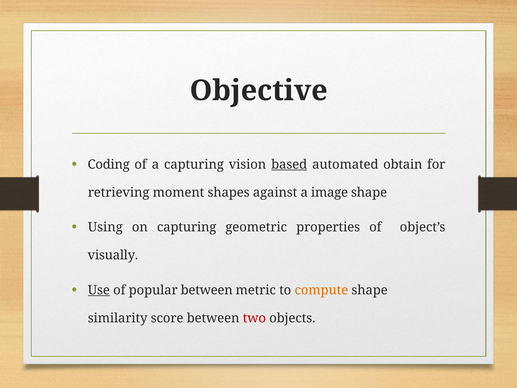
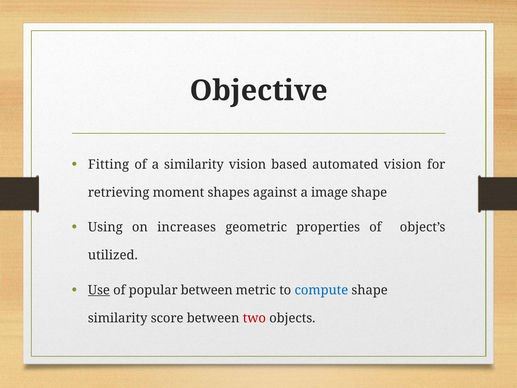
Coding: Coding -> Fitting
a capturing: capturing -> similarity
based underline: present -> none
automated obtain: obtain -> vision
on capturing: capturing -> increases
visually: visually -> utilized
compute colour: orange -> blue
